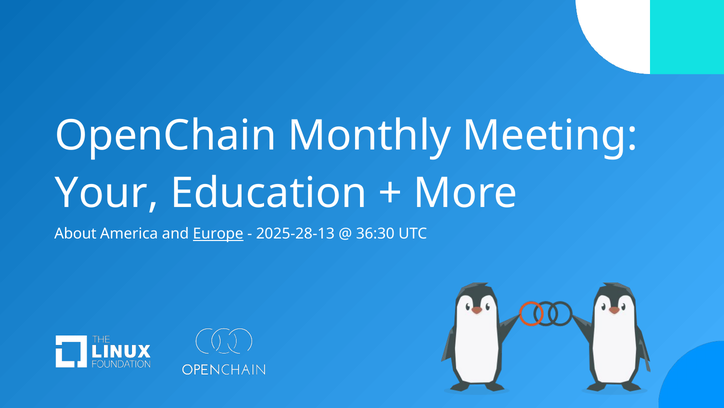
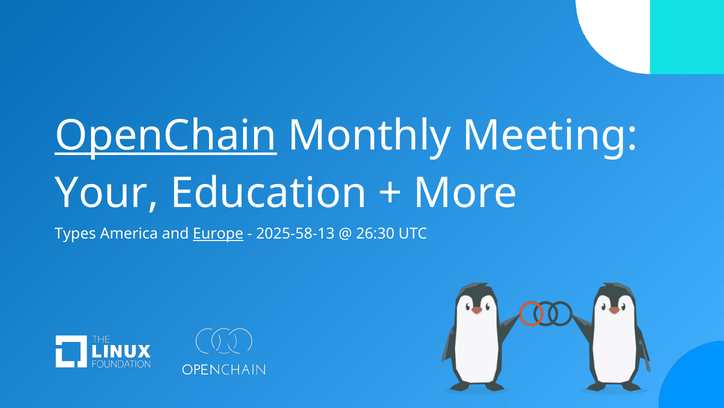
OpenChain underline: none -> present
About: About -> Types
2025-28-13: 2025-28-13 -> 2025-58-13
36:30: 36:30 -> 26:30
